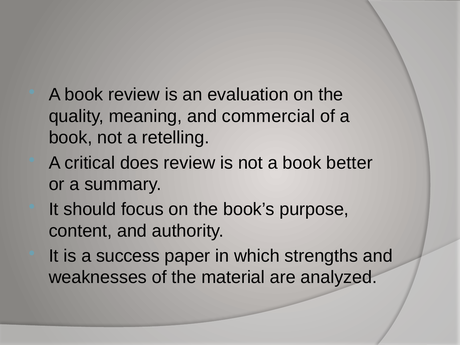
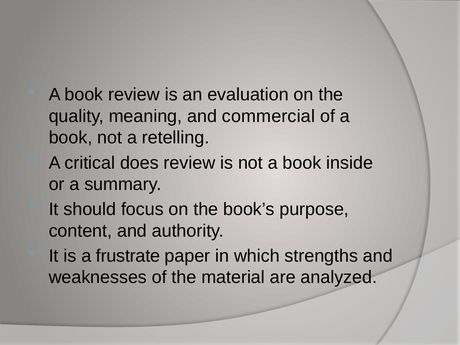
better: better -> inside
success: success -> frustrate
